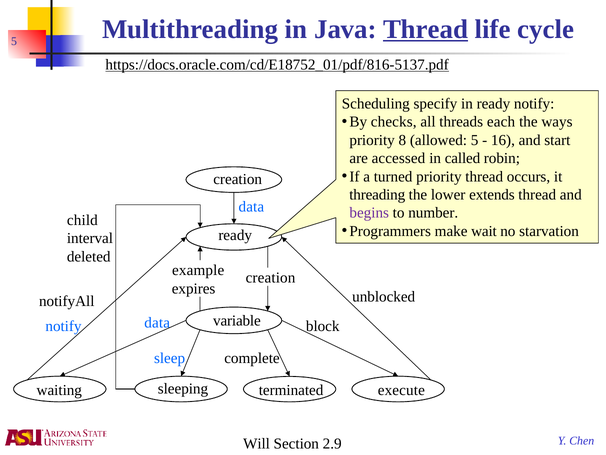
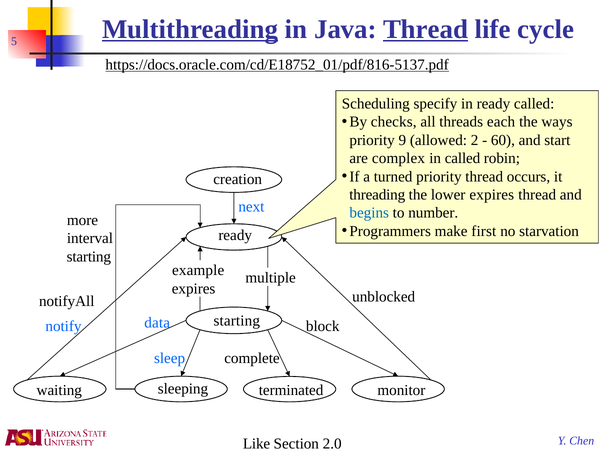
Multithreading underline: none -> present
ready notify: notify -> called
8: 8 -> 9
allowed 5: 5 -> 2
16: 16 -> 60
accessed: accessed -> complex
lower extends: extends -> expires
data at (251, 207): data -> next
begins colour: purple -> blue
child: child -> more
wait: wait -> first
deleted at (89, 256): deleted -> starting
creation at (271, 277): creation -> multiple
variable at (237, 321): variable -> starting
execute: execute -> monitor
Will: Will -> Like
2.9: 2.9 -> 2.0
